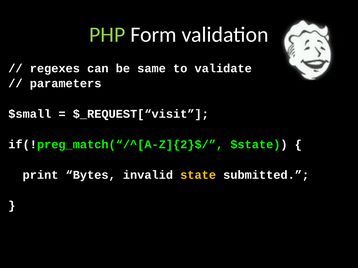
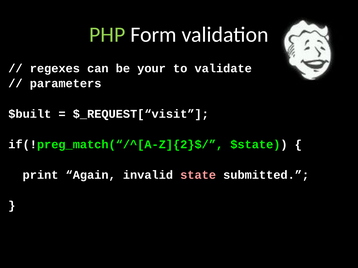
same: same -> your
$small: $small -> $built
Bytes: Bytes -> Again
state colour: yellow -> pink
